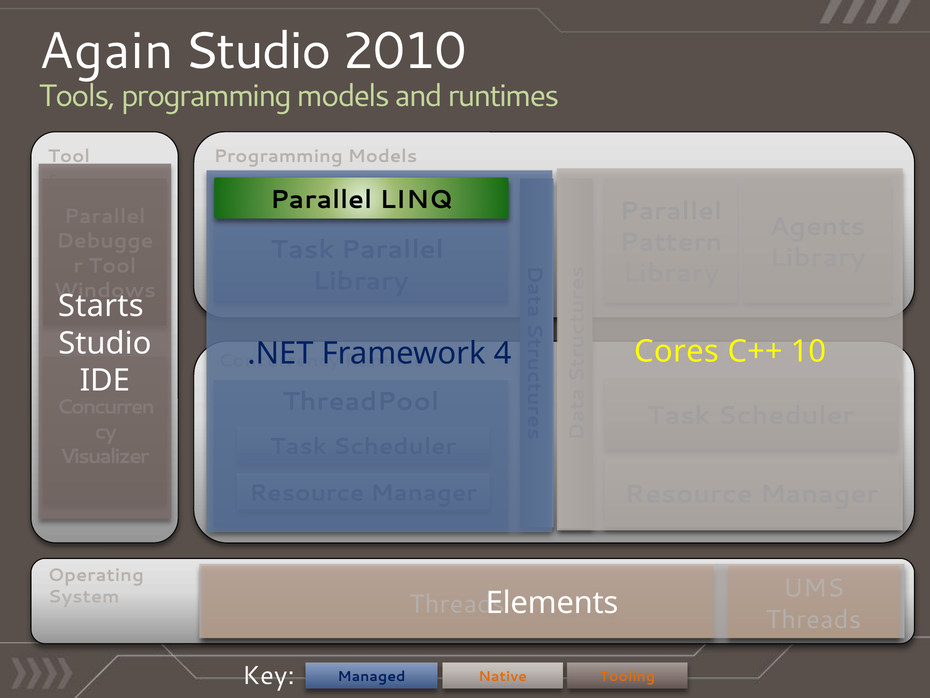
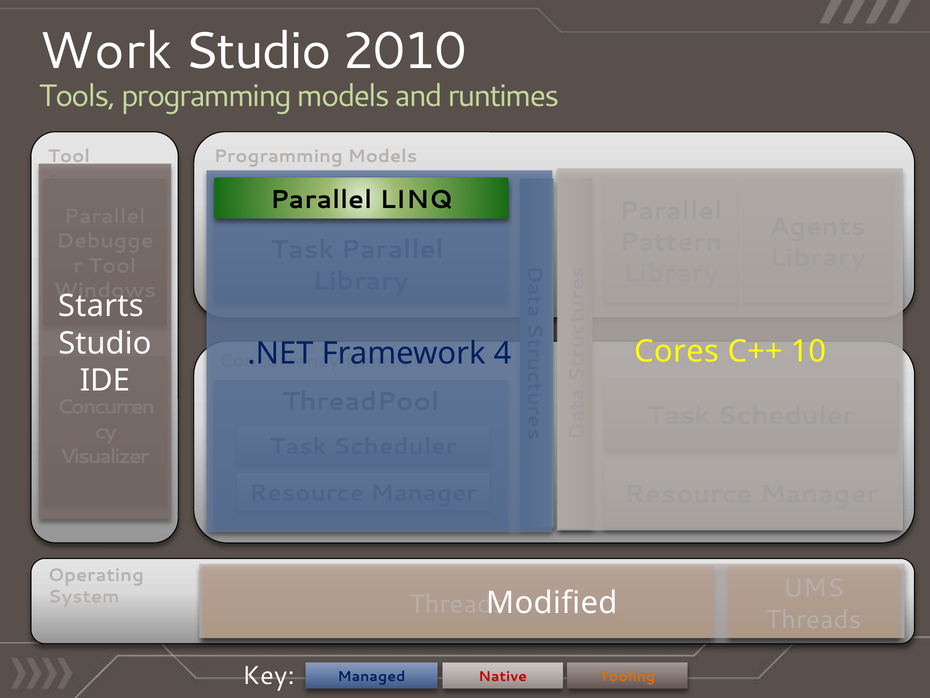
Again: Again -> Work
Elements: Elements -> Modified
Native colour: orange -> red
